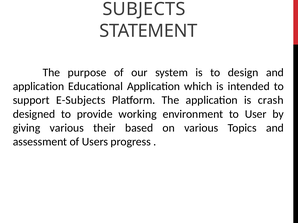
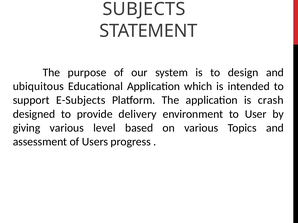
application at (38, 87): application -> ubiquitous
working: working -> delivery
their: their -> level
